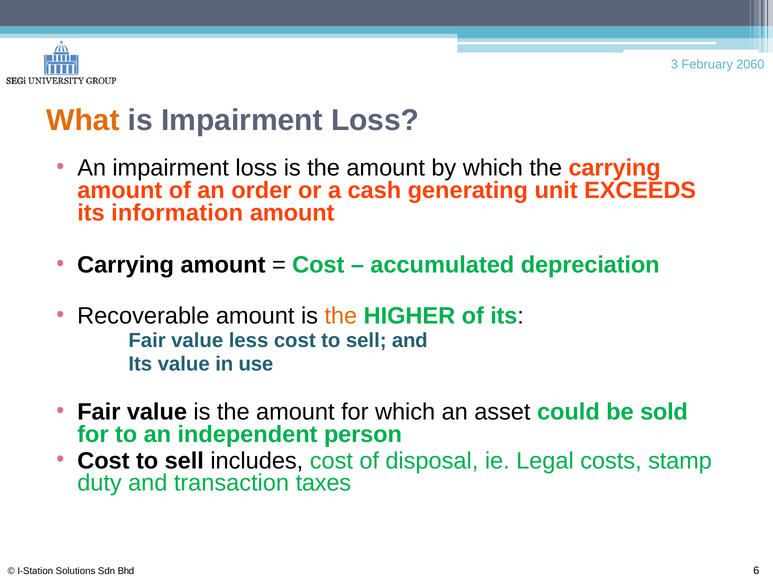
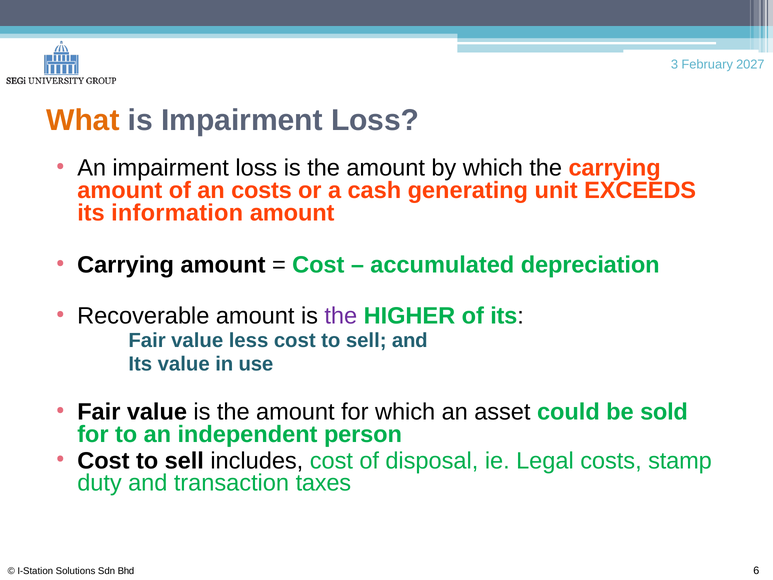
2060: 2060 -> 2027
an order: order -> costs
the at (341, 316) colour: orange -> purple
